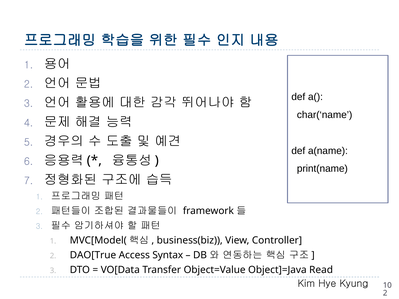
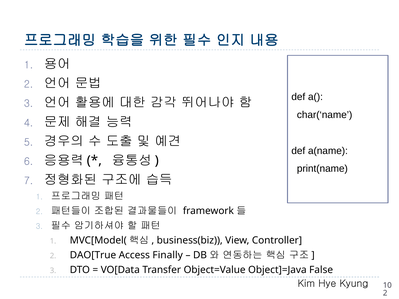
Syntax: Syntax -> Finally
Read: Read -> False
